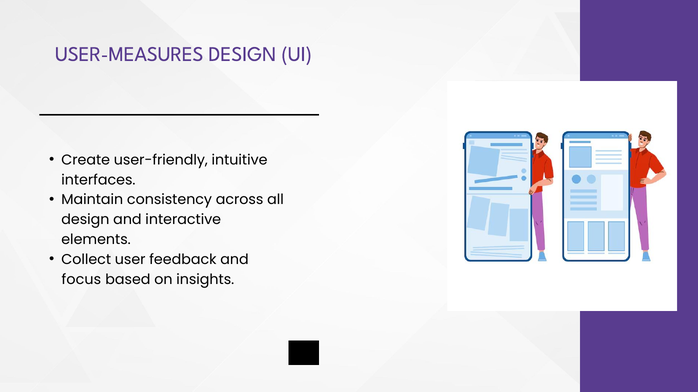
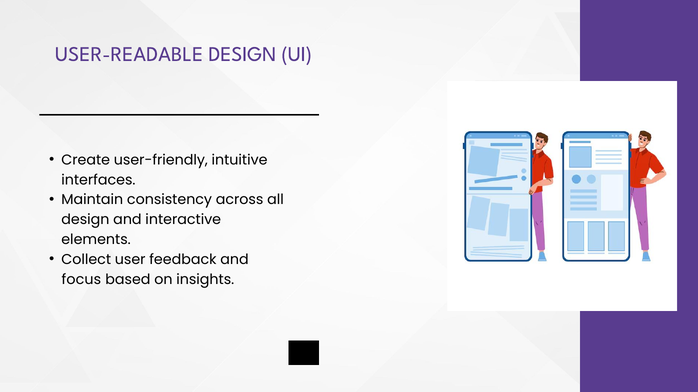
USER-MEASURES: USER-MEASURES -> USER-READABLE
